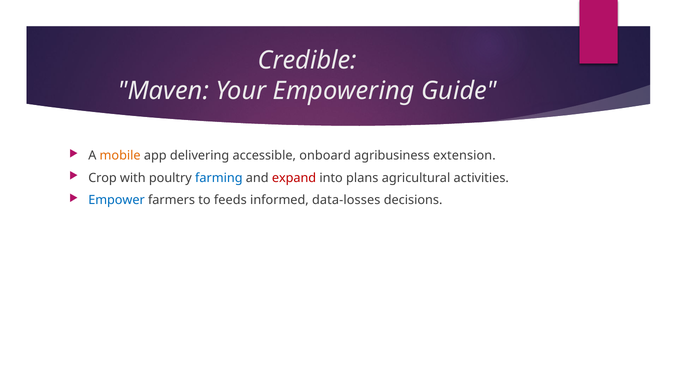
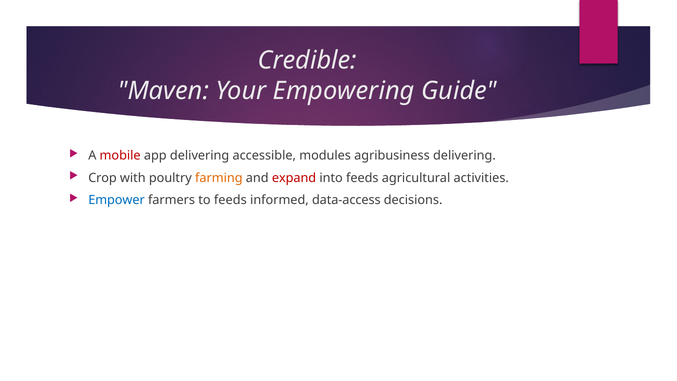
mobile colour: orange -> red
onboard: onboard -> modules
agribusiness extension: extension -> delivering
farming colour: blue -> orange
into plans: plans -> feeds
data-losses: data-losses -> data-access
